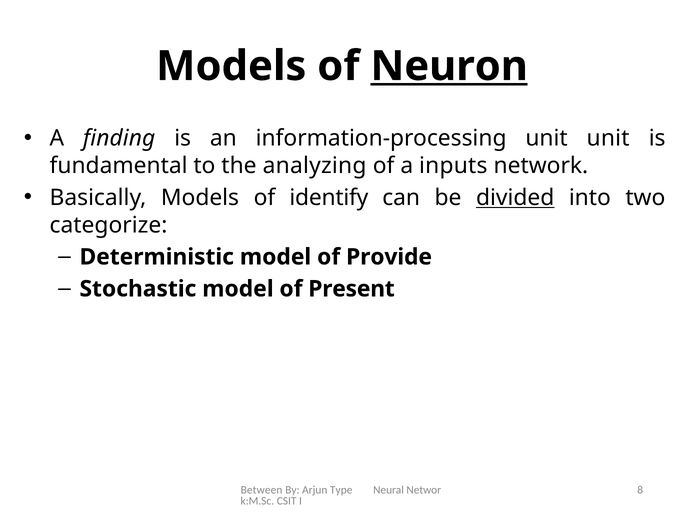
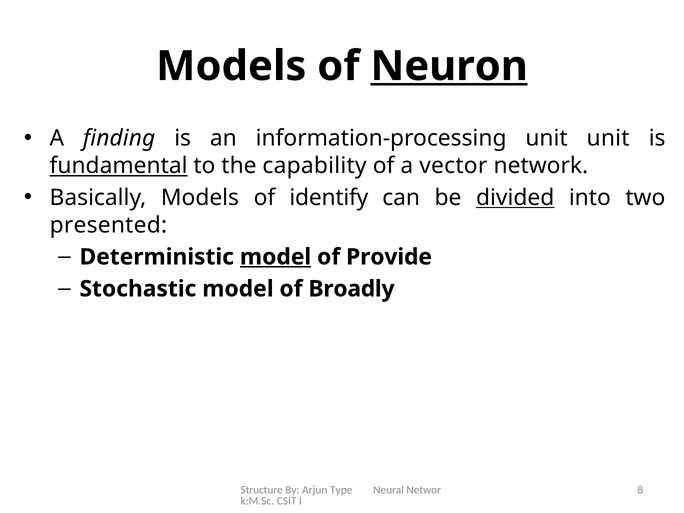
fundamental underline: none -> present
analyzing: analyzing -> capability
inputs: inputs -> vector
categorize: categorize -> presented
model at (276, 257) underline: none -> present
Present: Present -> Broadly
Between: Between -> Structure
